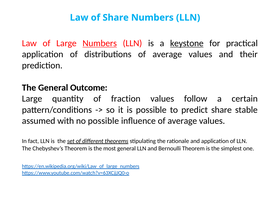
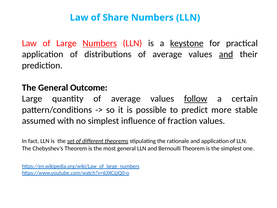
and at (226, 54) underline: none -> present
quantity of fraction: fraction -> average
follow underline: none -> present
predict share: share -> more
no possible: possible -> simplest
influence of average: average -> fraction
